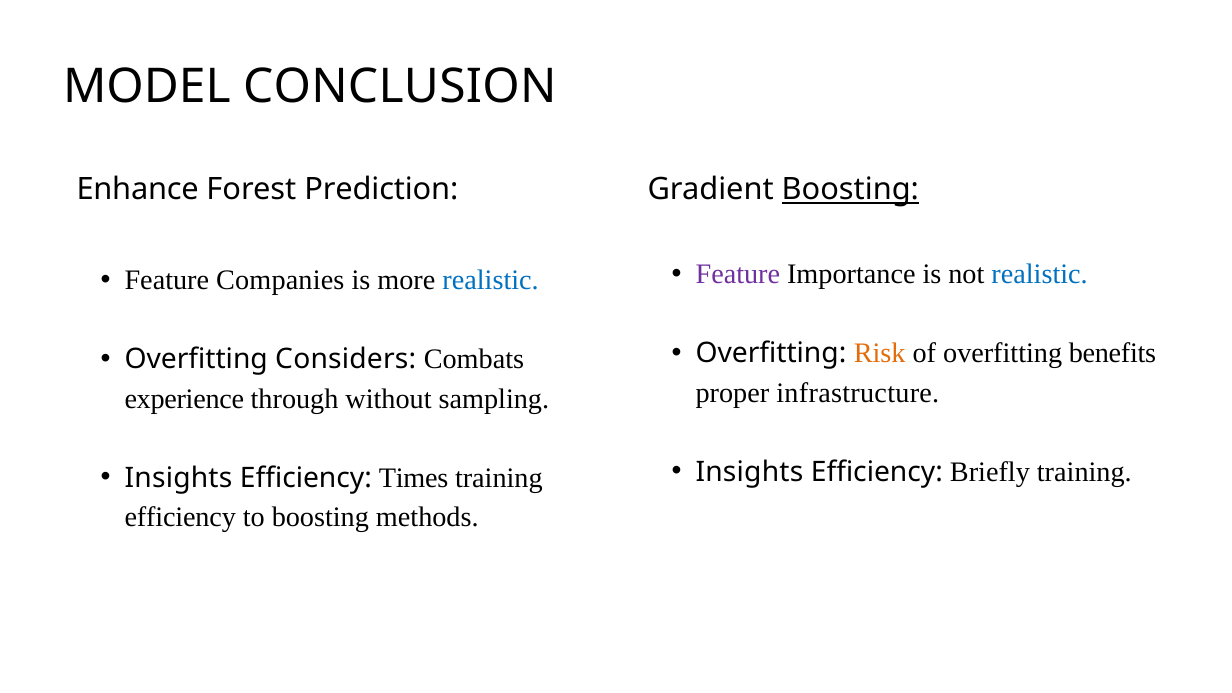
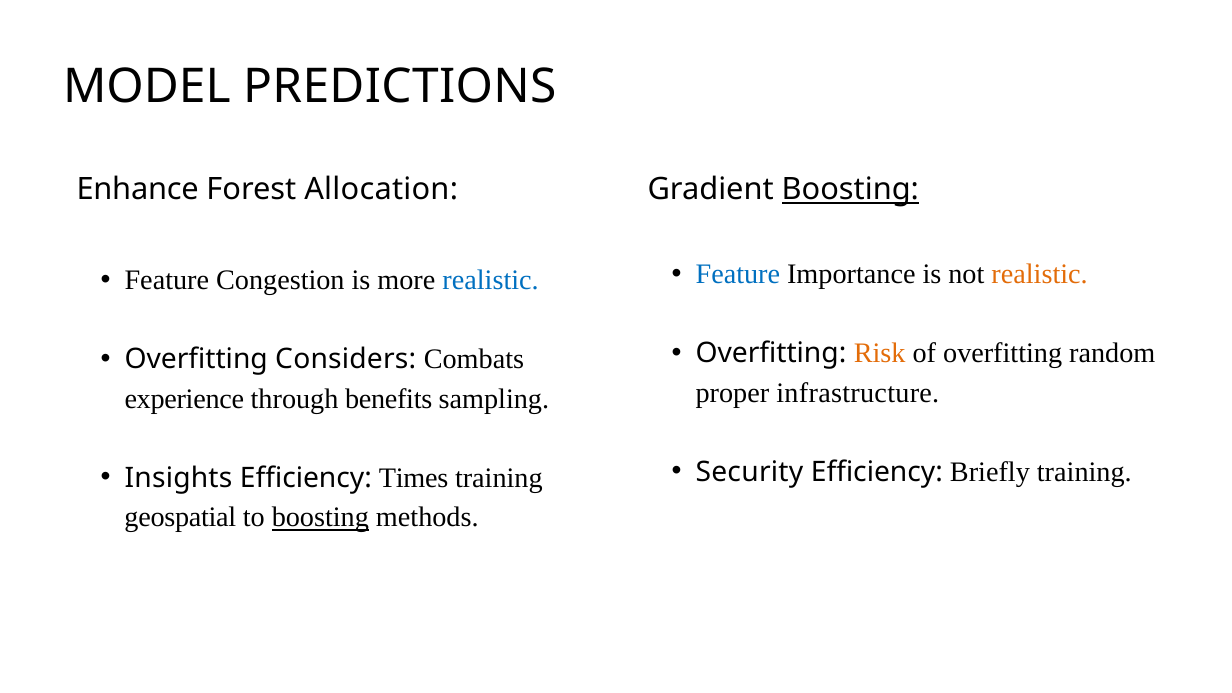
CONCLUSION: CONCLUSION -> PREDICTIONS
Prediction: Prediction -> Allocation
Feature at (738, 275) colour: purple -> blue
realistic at (1040, 275) colour: blue -> orange
Companies: Companies -> Congestion
benefits: benefits -> random
without: without -> benefits
Insights at (749, 472): Insights -> Security
efficiency at (180, 518): efficiency -> geospatial
boosting at (320, 518) underline: none -> present
